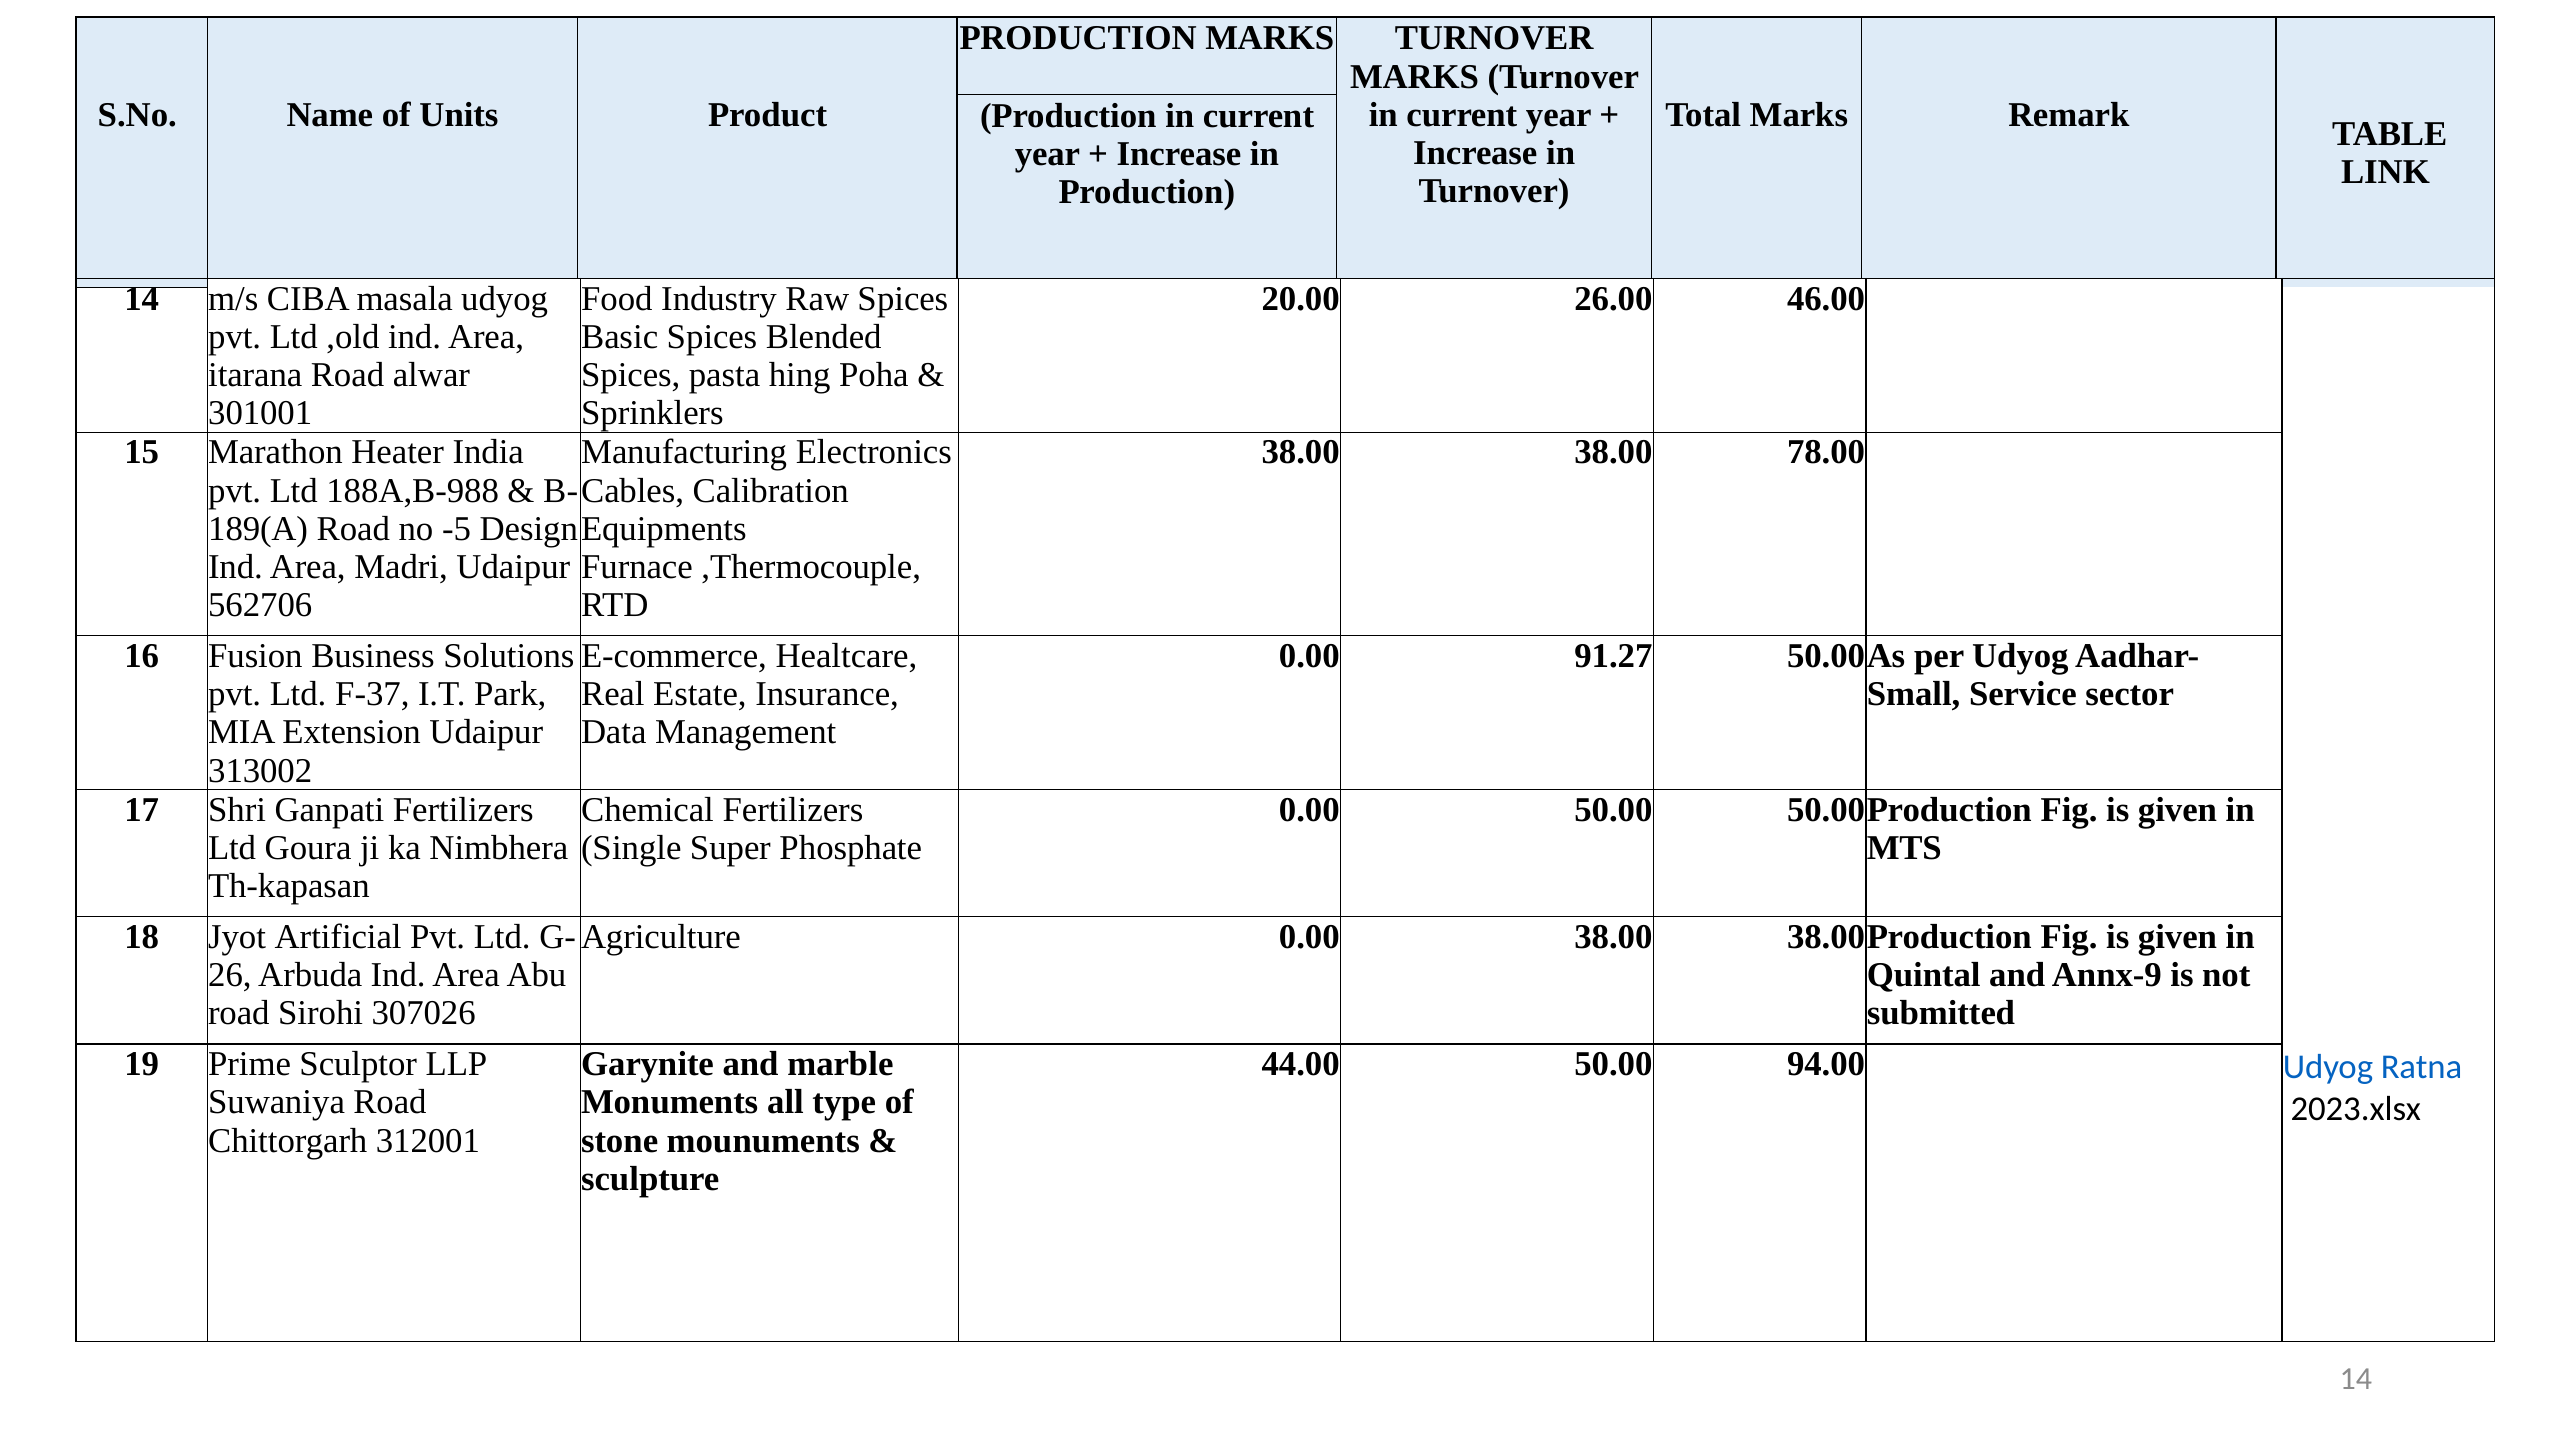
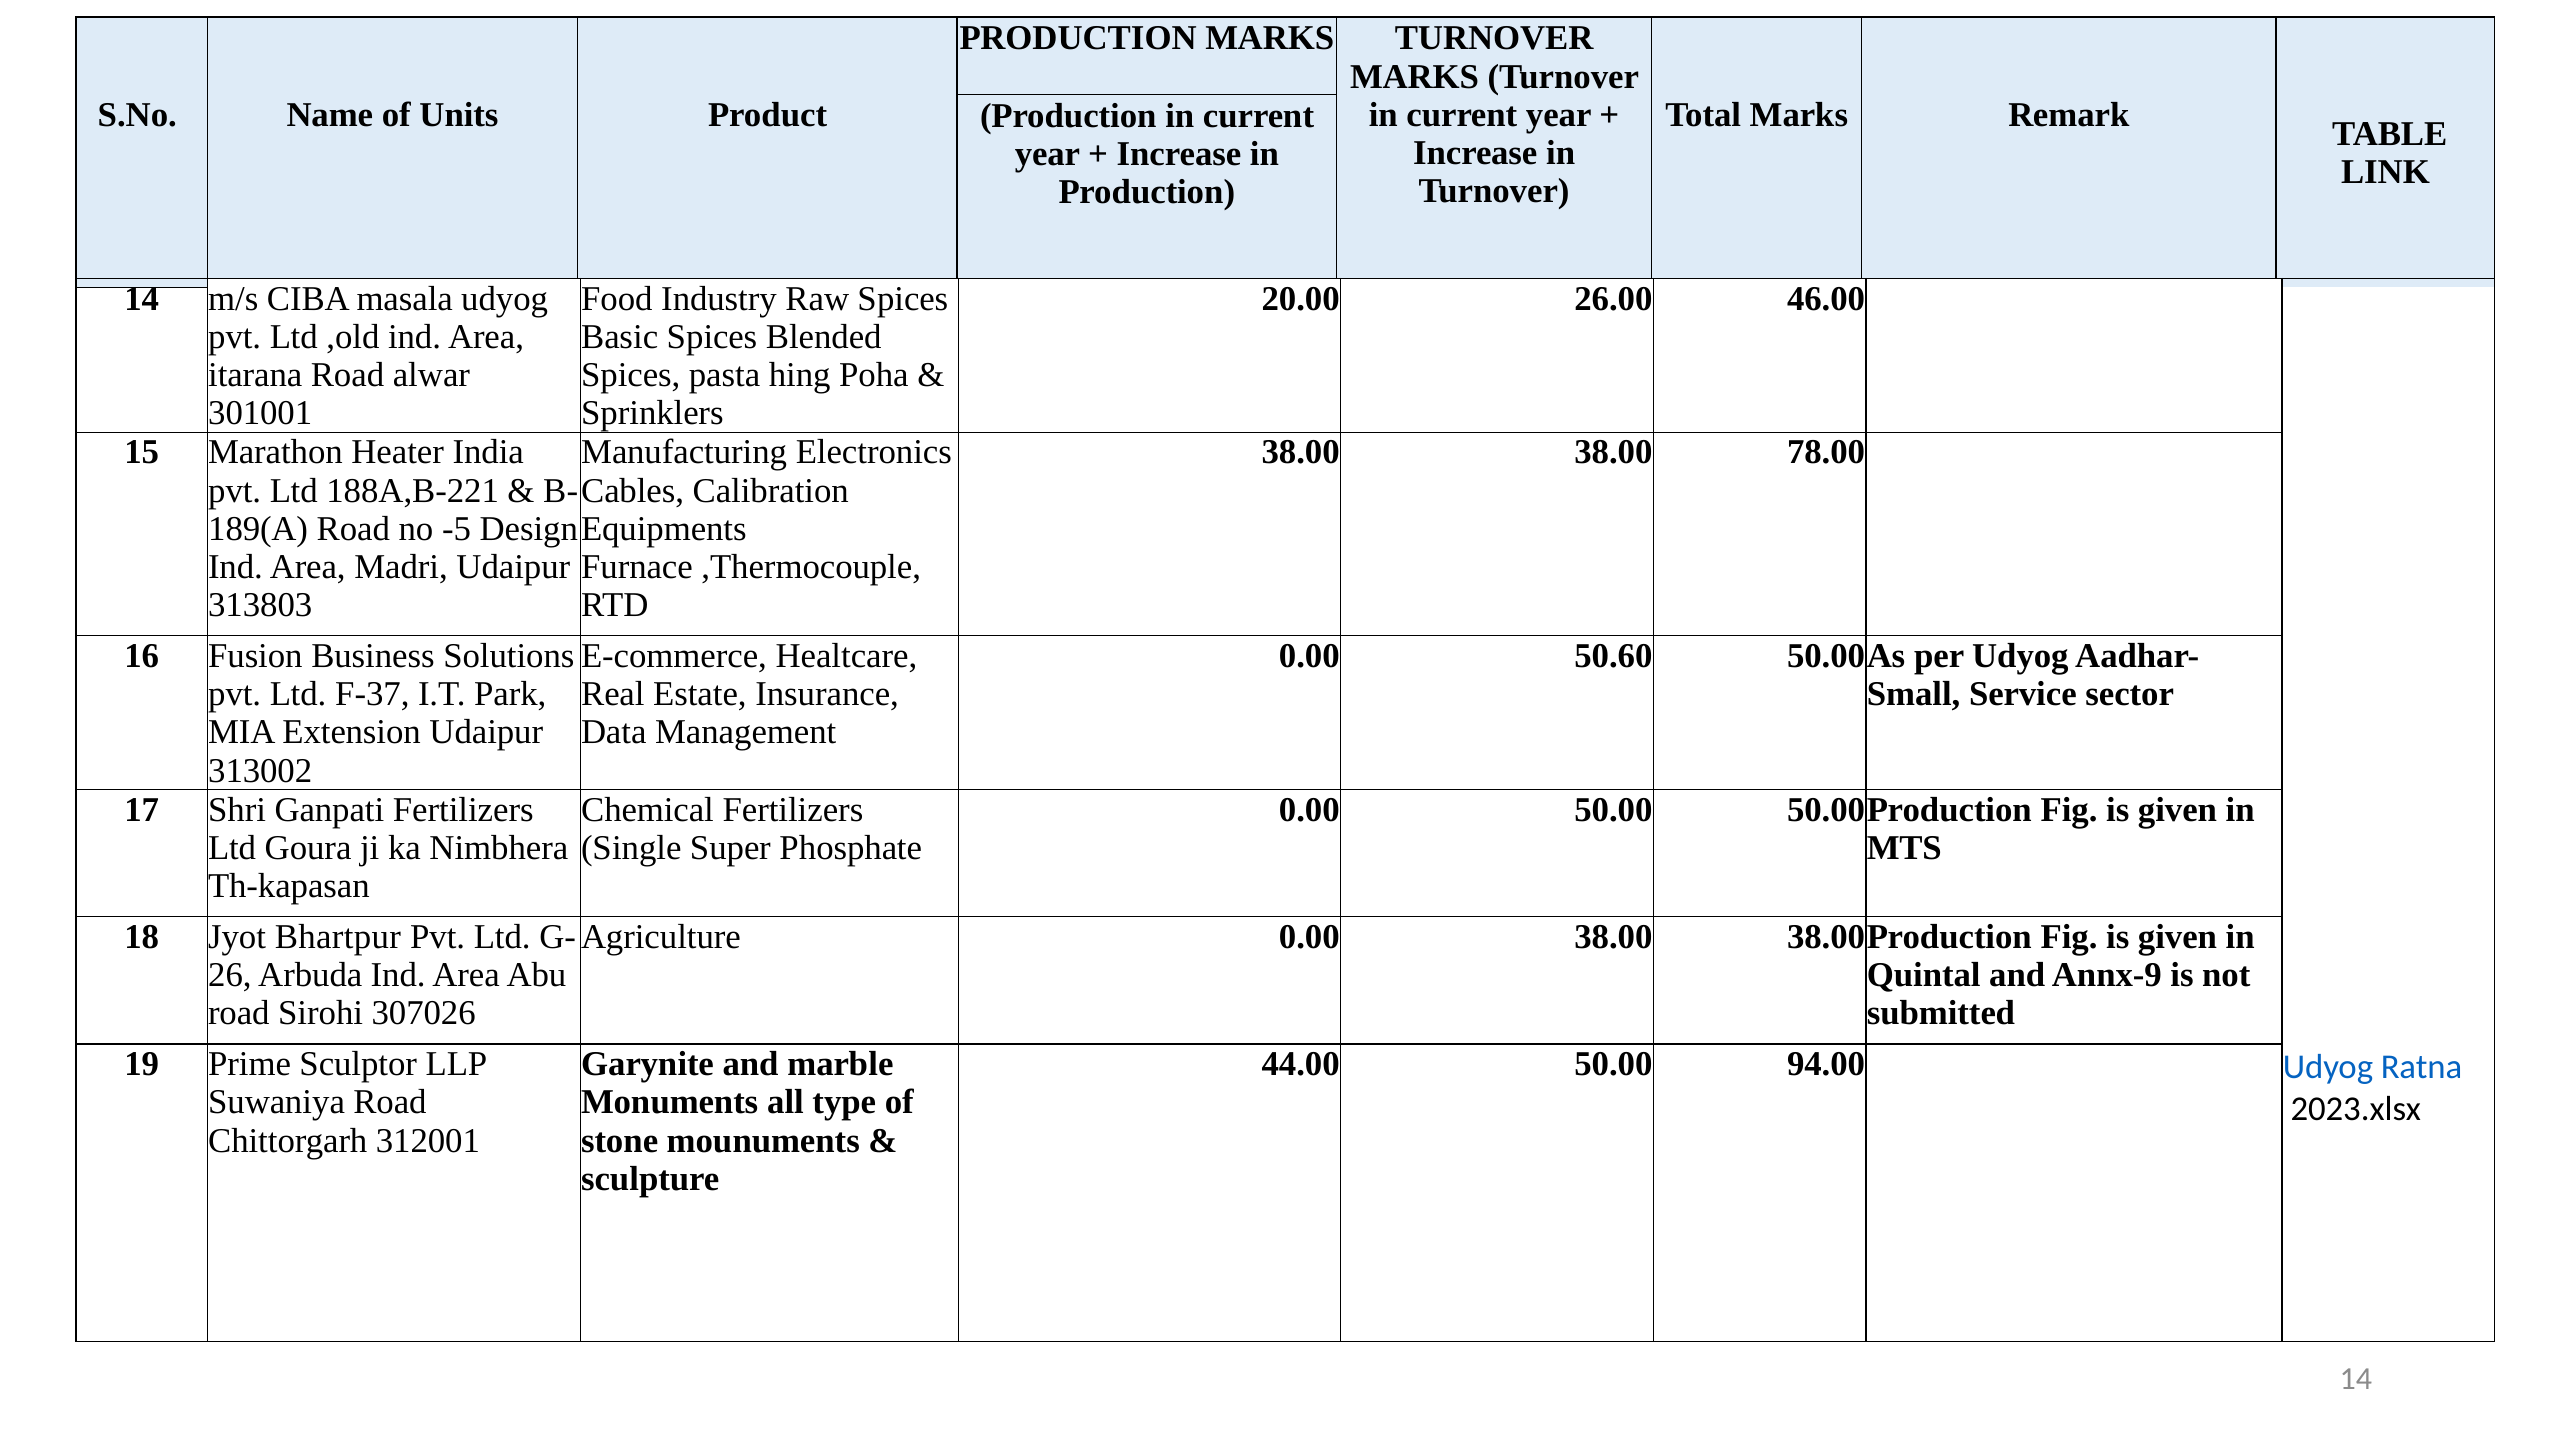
188A,B-988: 188A,B-988 -> 188A,B-221
562706: 562706 -> 313803
91.27: 91.27 -> 50.60
Artificial: Artificial -> Bhartpur
